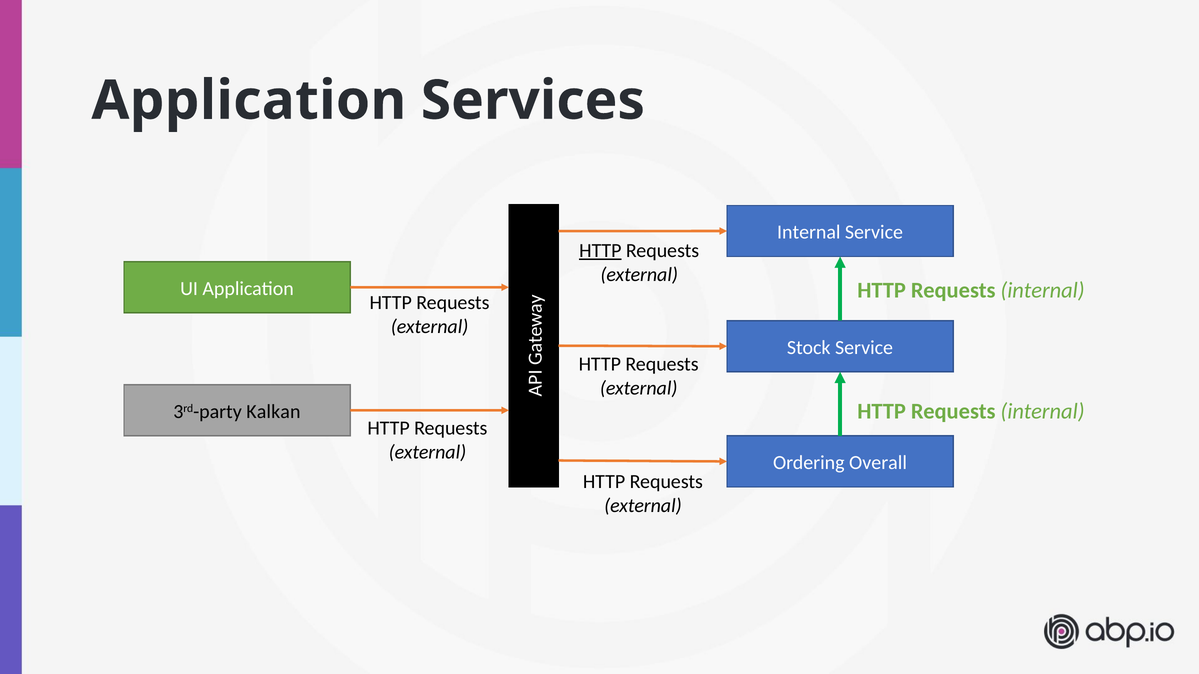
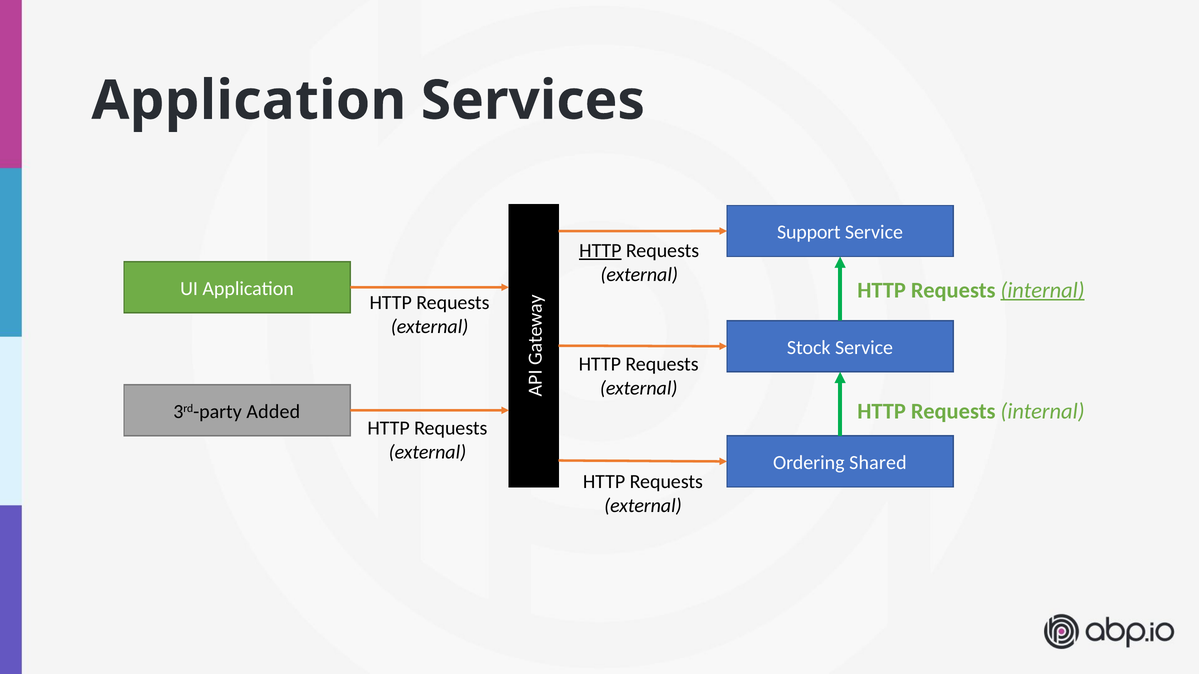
Internal at (809, 233): Internal -> Support
internal at (1043, 290) underline: none -> present
Kalkan: Kalkan -> Added
Overall: Overall -> Shared
